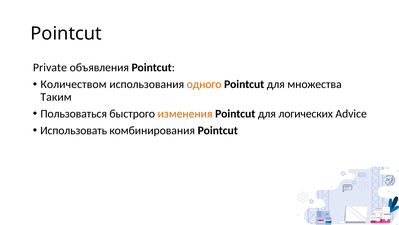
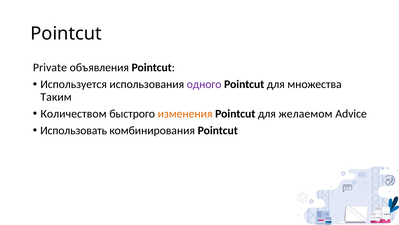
Количеством: Количеством -> Используется
одного colour: orange -> purple
Пользоваться: Пользоваться -> Количеством
логических: логических -> желаемом
